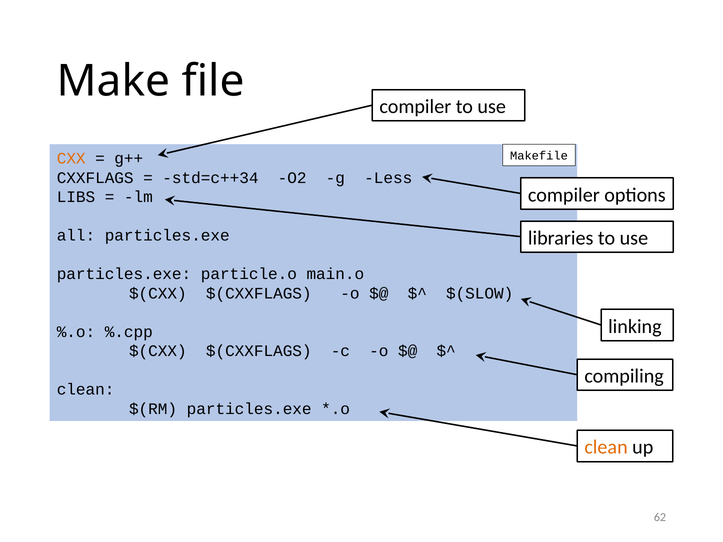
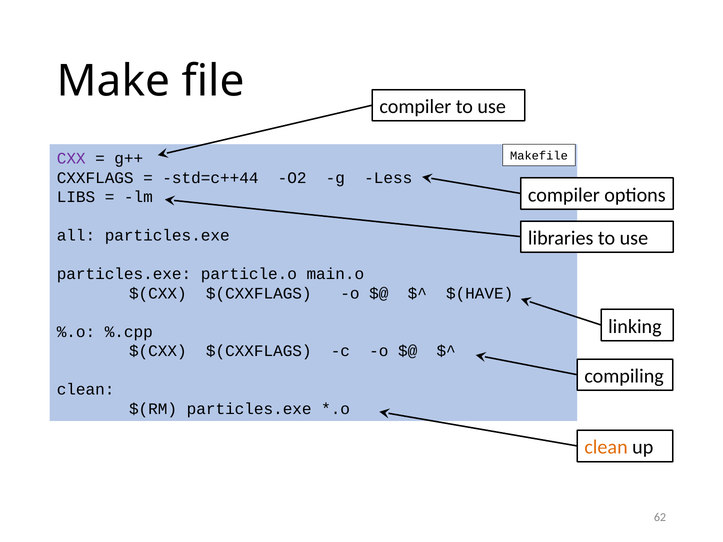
CXX colour: orange -> purple
std=c++34: std=c++34 -> std=c++44
$(SLOW: $(SLOW -> $(HAVE
